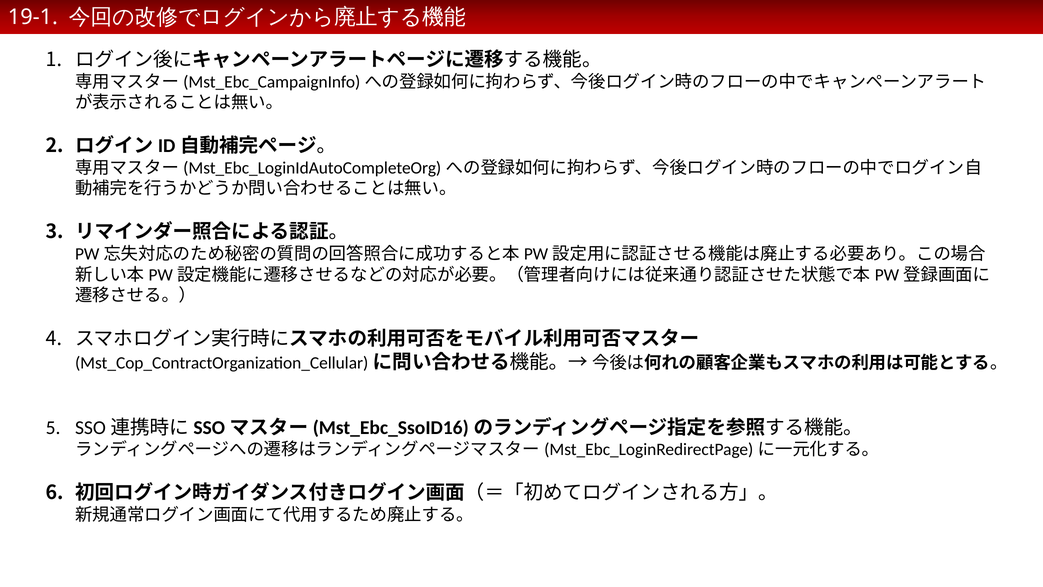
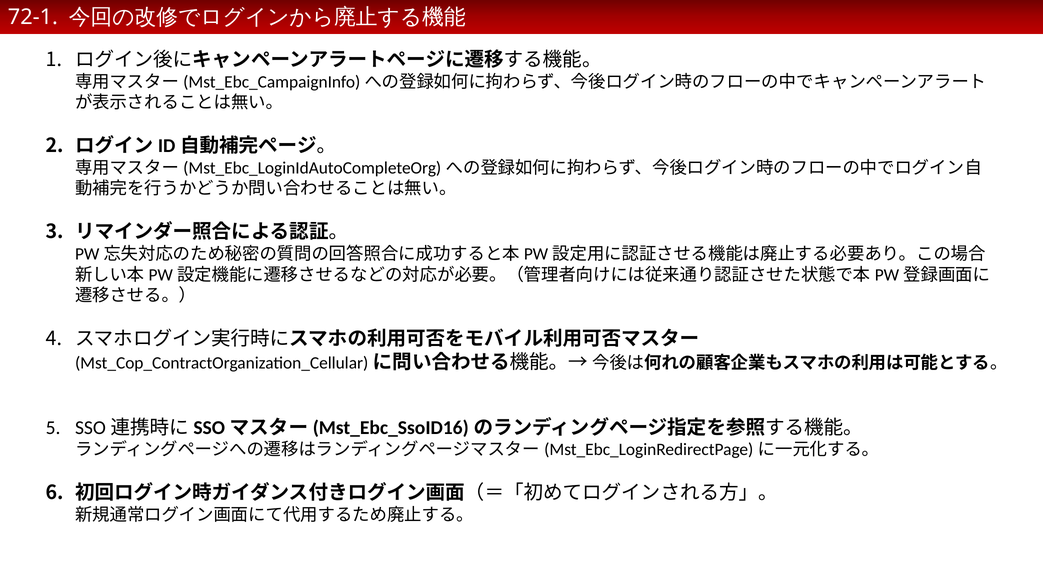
19-1: 19-1 -> 72-1
